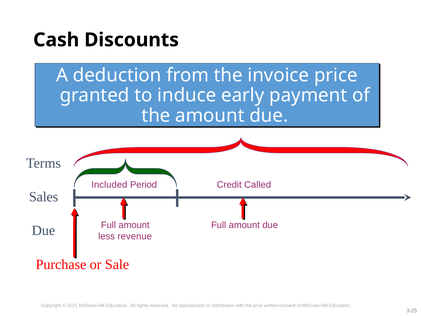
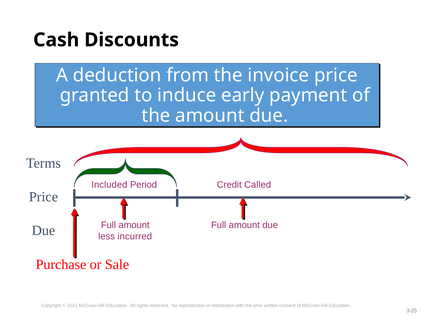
Sales at (44, 197): Sales -> Price
revenue: revenue -> incurred
